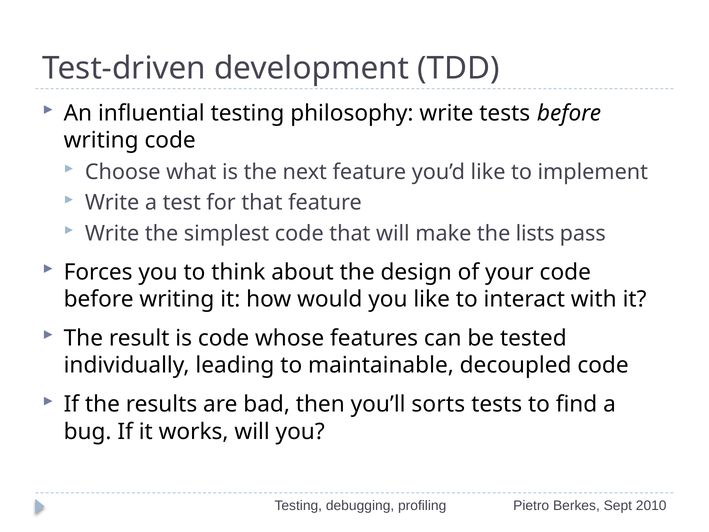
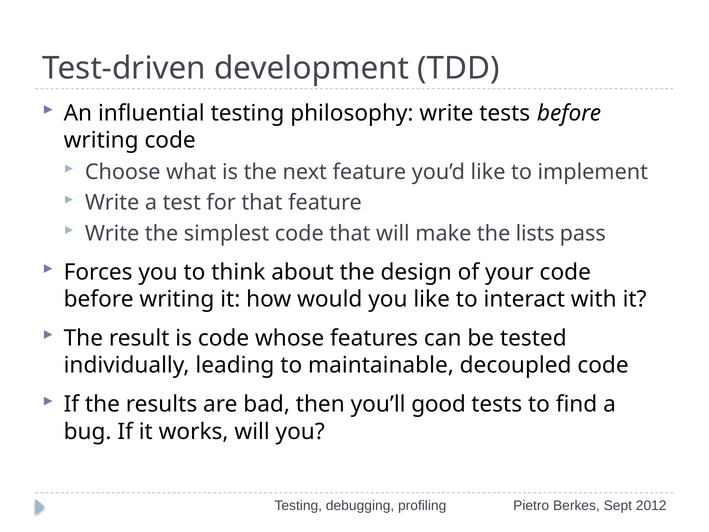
sorts: sorts -> good
2010: 2010 -> 2012
